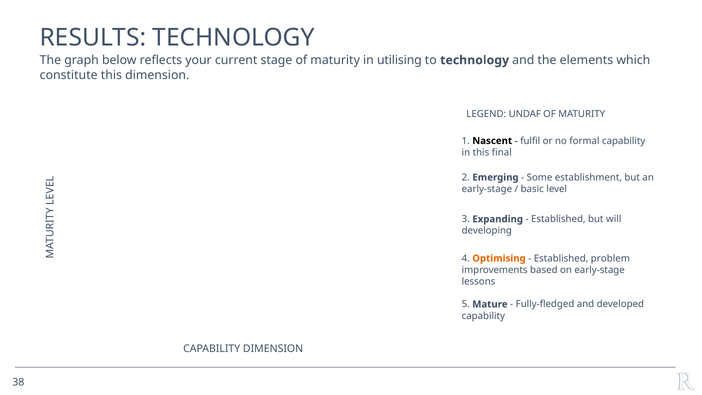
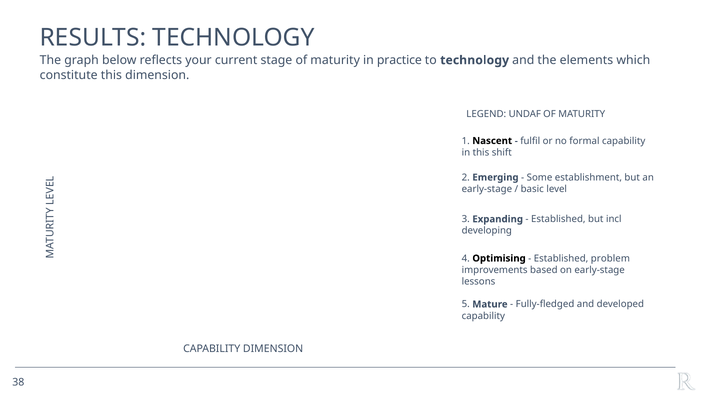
utilising: utilising -> practice
final: final -> shift
will: will -> incl
Optimising colour: orange -> black
